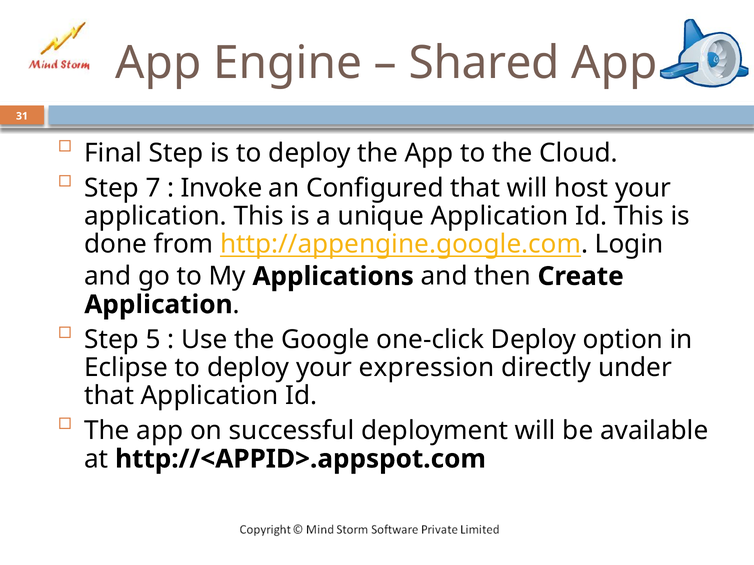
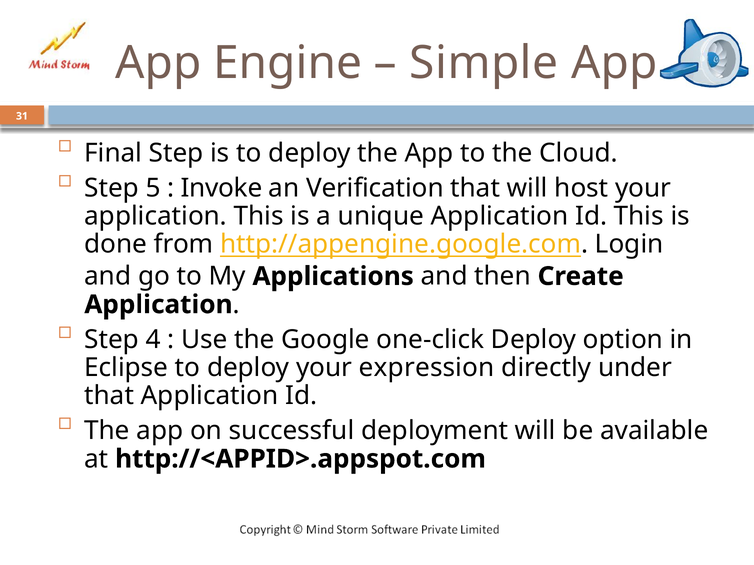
Shared: Shared -> Simple
7: 7 -> 5
Configured: Configured -> Verification
5: 5 -> 4
